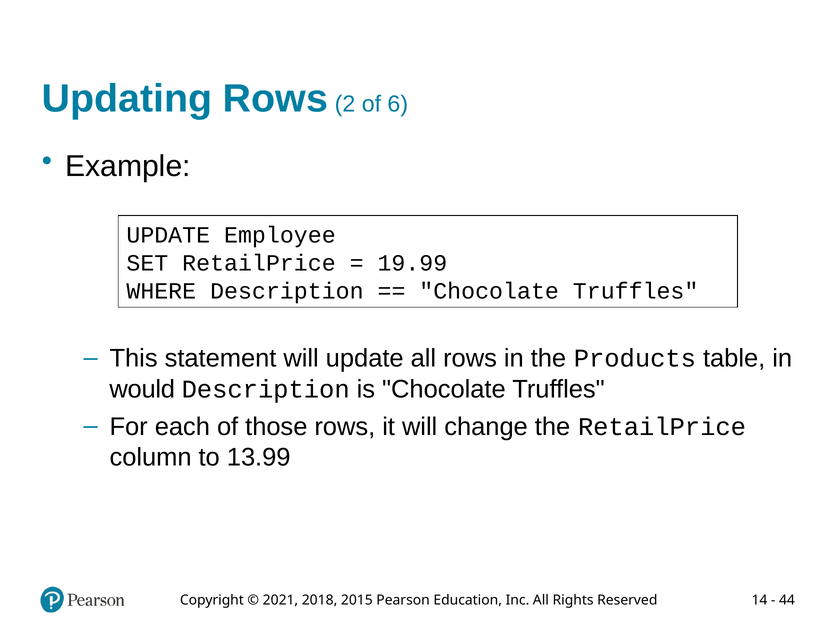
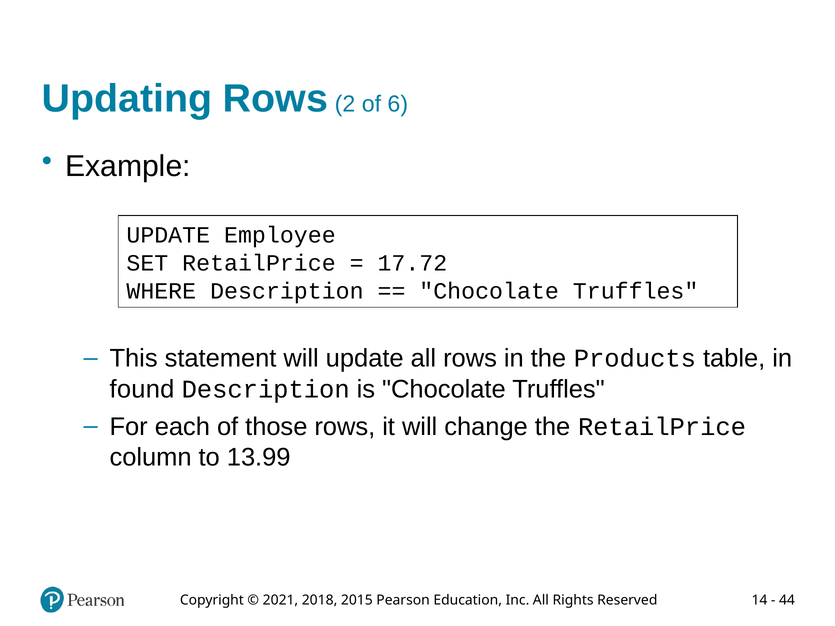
19.99: 19.99 -> 17.72
would: would -> found
